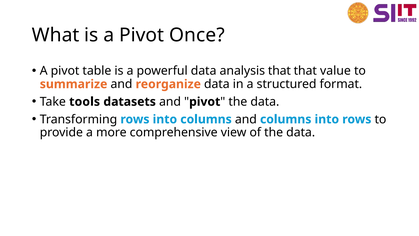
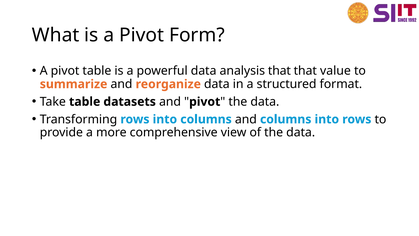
Once: Once -> Form
Take tools: tools -> table
